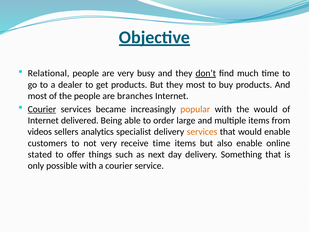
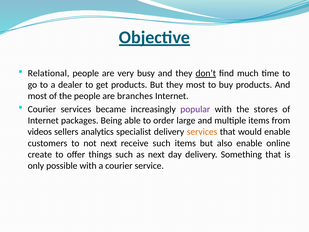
Courier at (42, 109) underline: present -> none
popular colour: orange -> purple
the would: would -> stores
delivered: delivered -> packages
not very: very -> next
receive time: time -> such
stated: stated -> create
